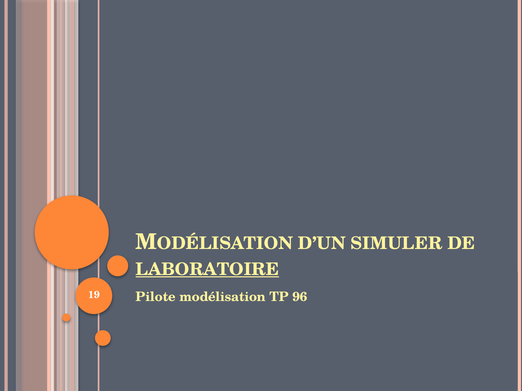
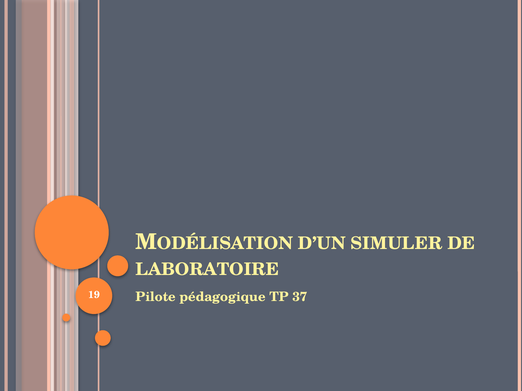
LABORATOIRE underline: present -> none
modélisation: modélisation -> pédagogique
96: 96 -> 37
